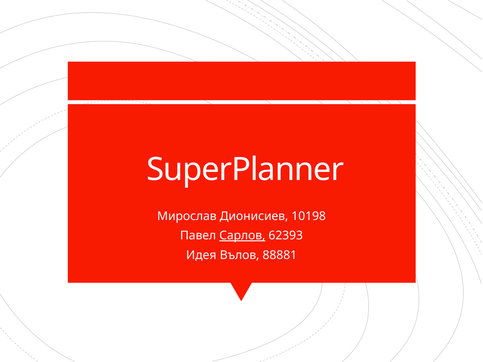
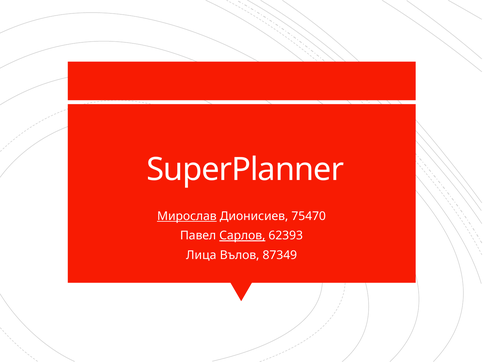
Мирослав underline: none -> present
10198: 10198 -> 75470
Идея: Идея -> Лица
88881: 88881 -> 87349
